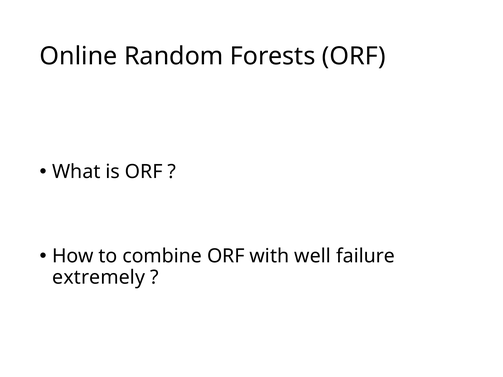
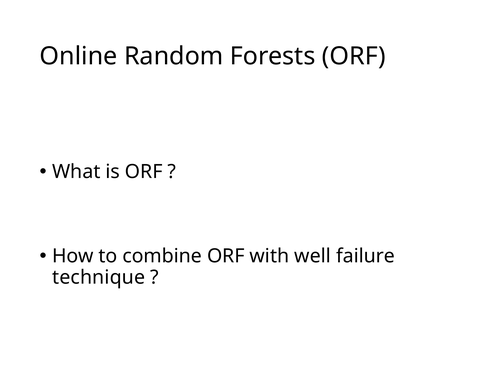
extremely: extremely -> technique
